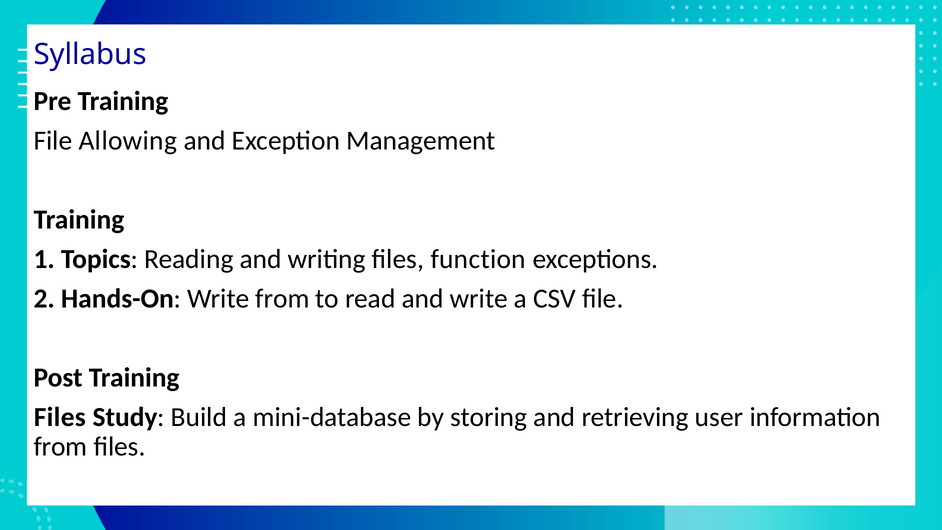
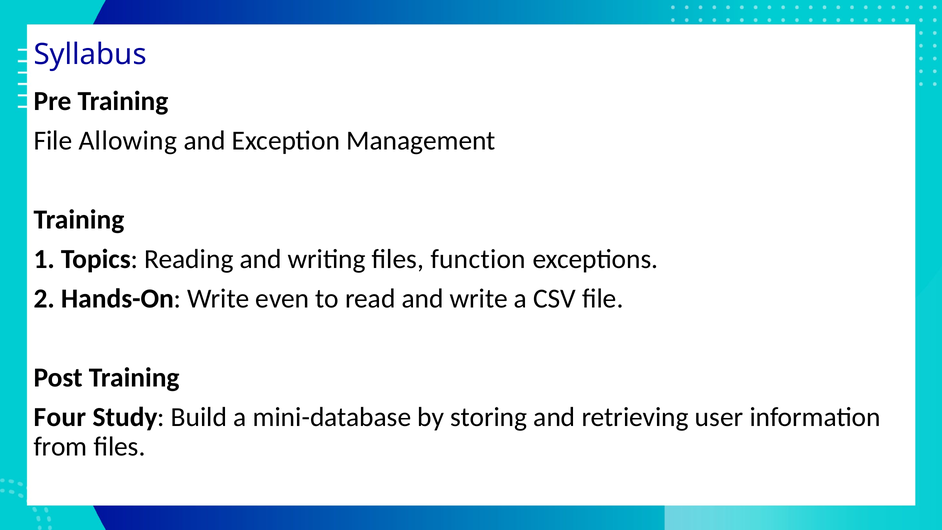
Write from: from -> even
Files at (60, 417): Files -> Four
